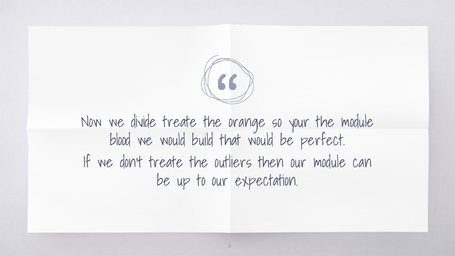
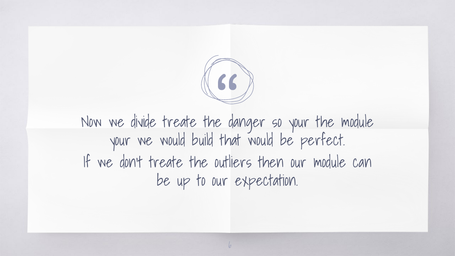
orange: orange -> danger
blood at (120, 140): blood -> your
